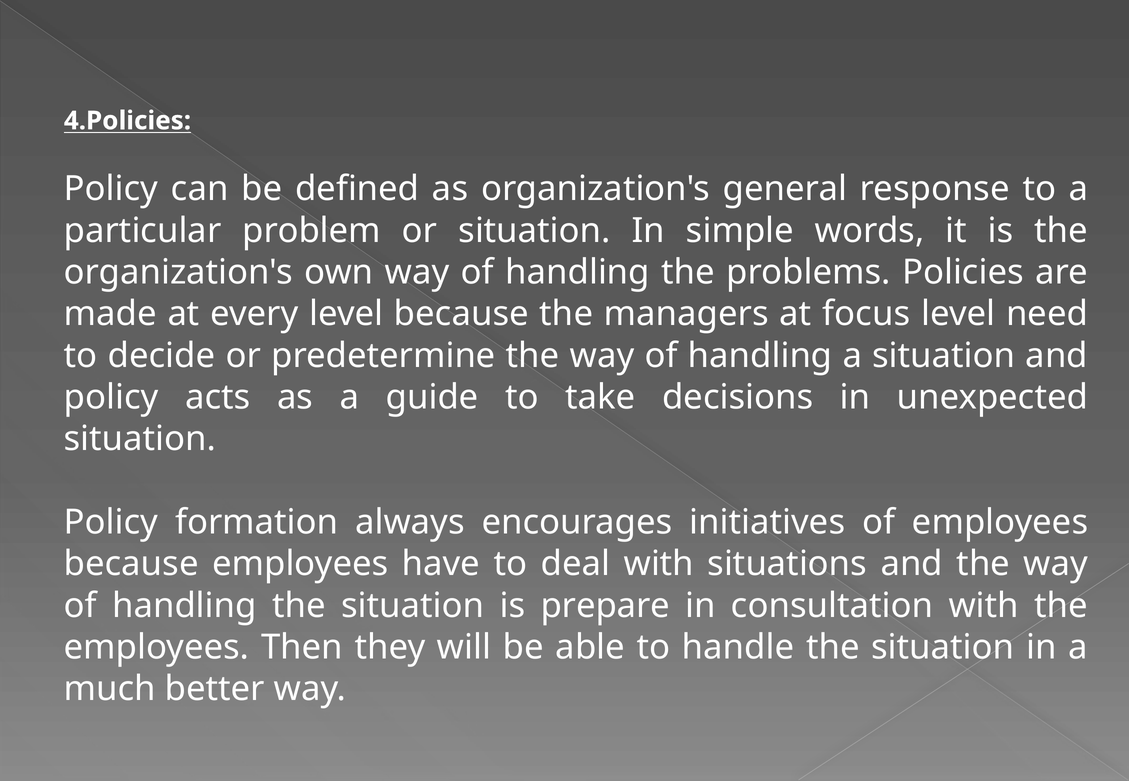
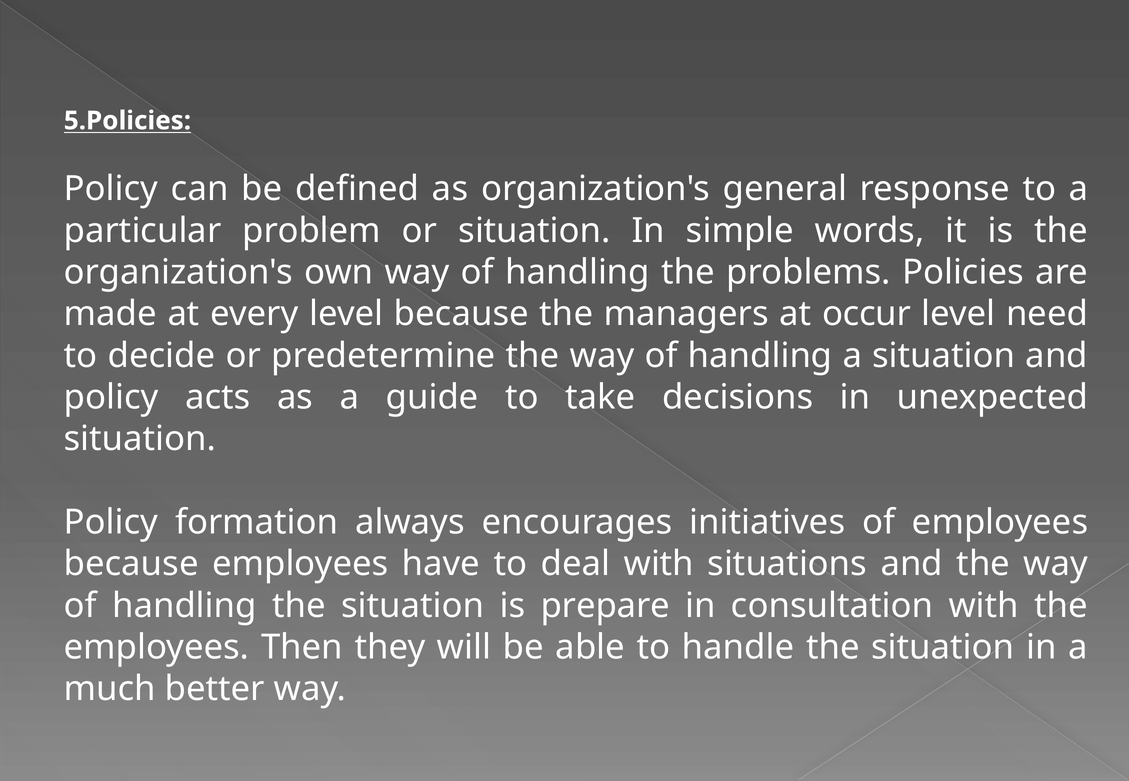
4.Policies: 4.Policies -> 5.Policies
focus: focus -> occur
